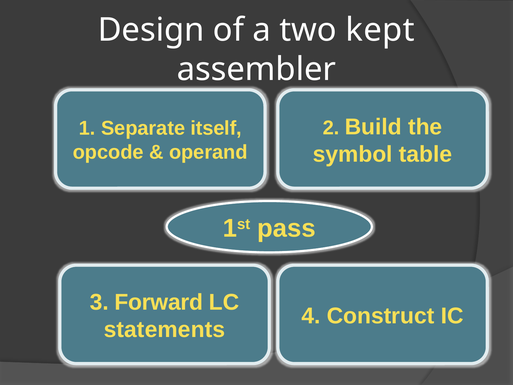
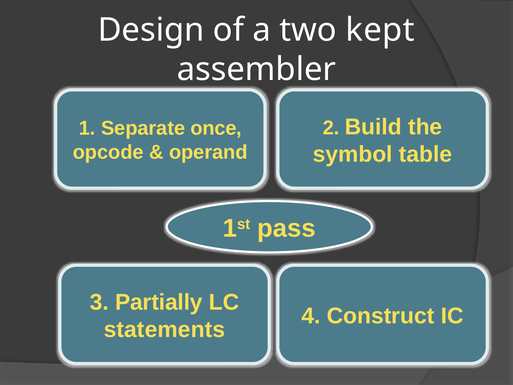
itself: itself -> once
Forward: Forward -> Partially
